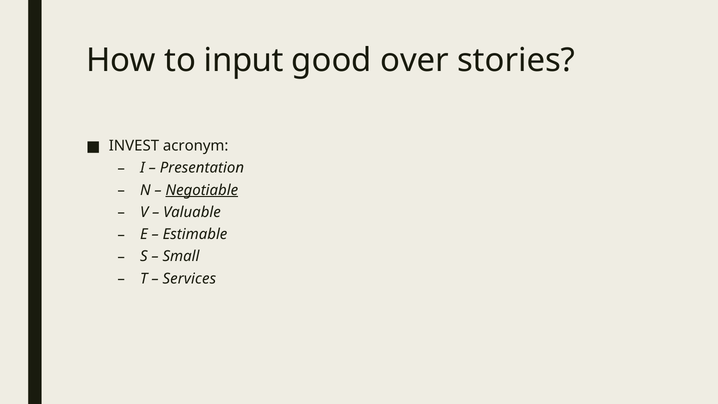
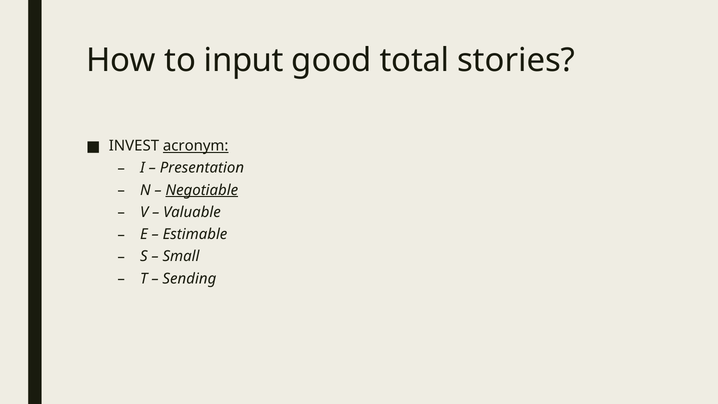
over: over -> total
acronym underline: none -> present
Services: Services -> Sending
